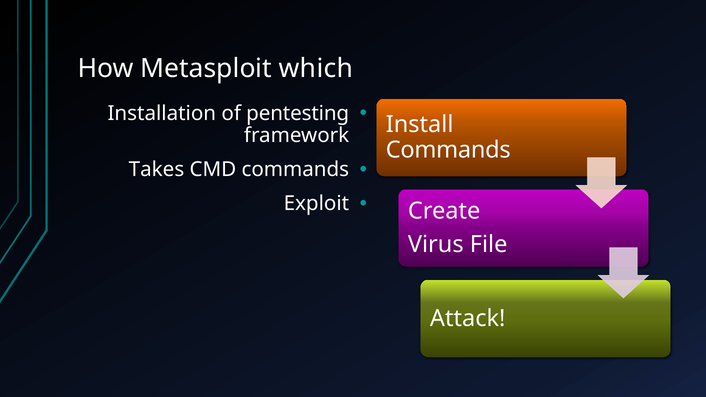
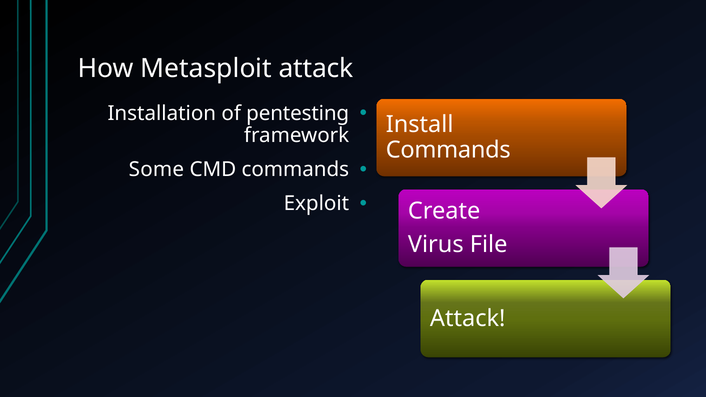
Metasploit which: which -> attack
Takes: Takes -> Some
